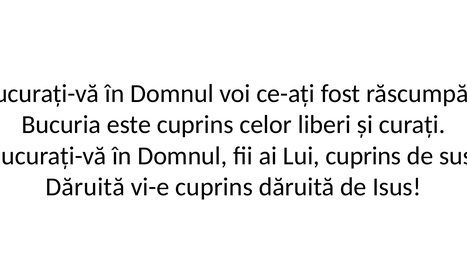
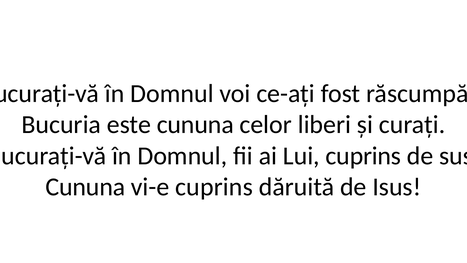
este cuprins: cuprins -> cununa
Dăruită at (85, 187): Dăruită -> Cununa
